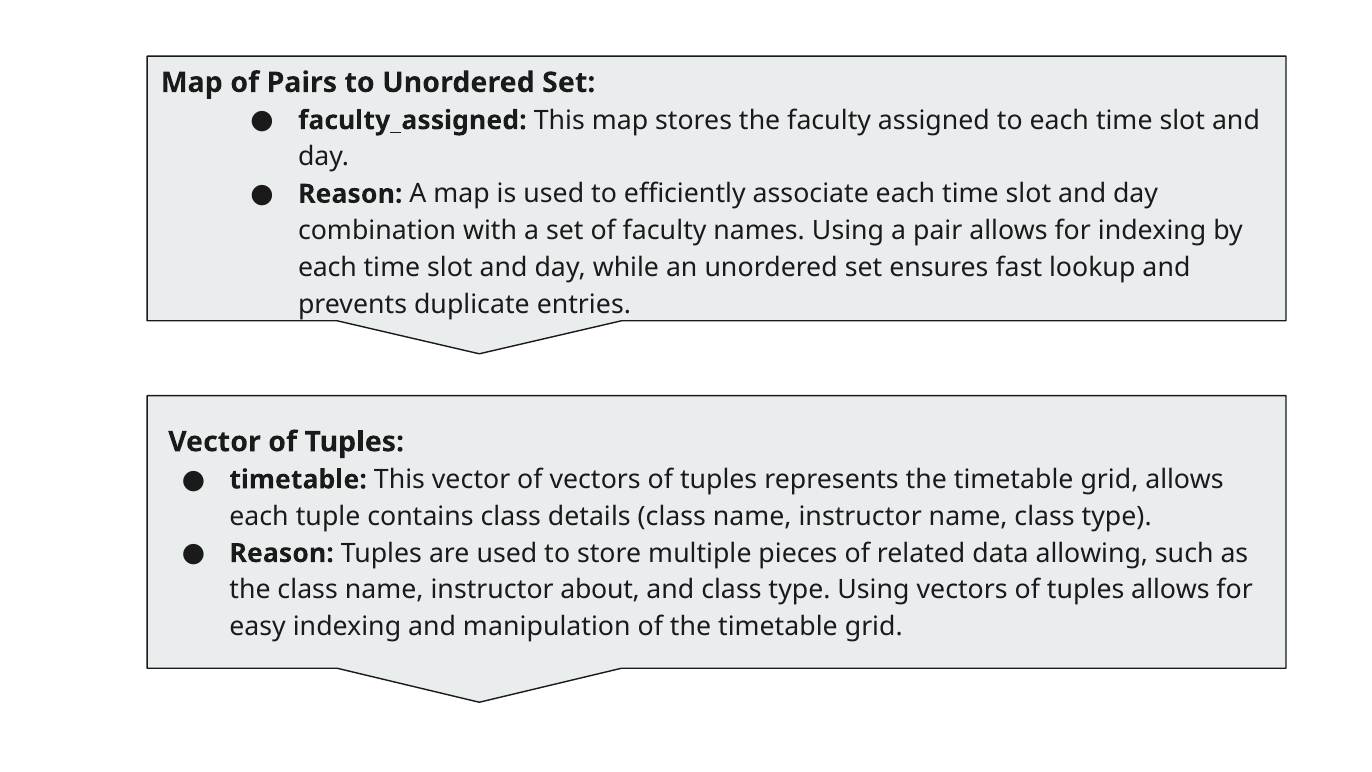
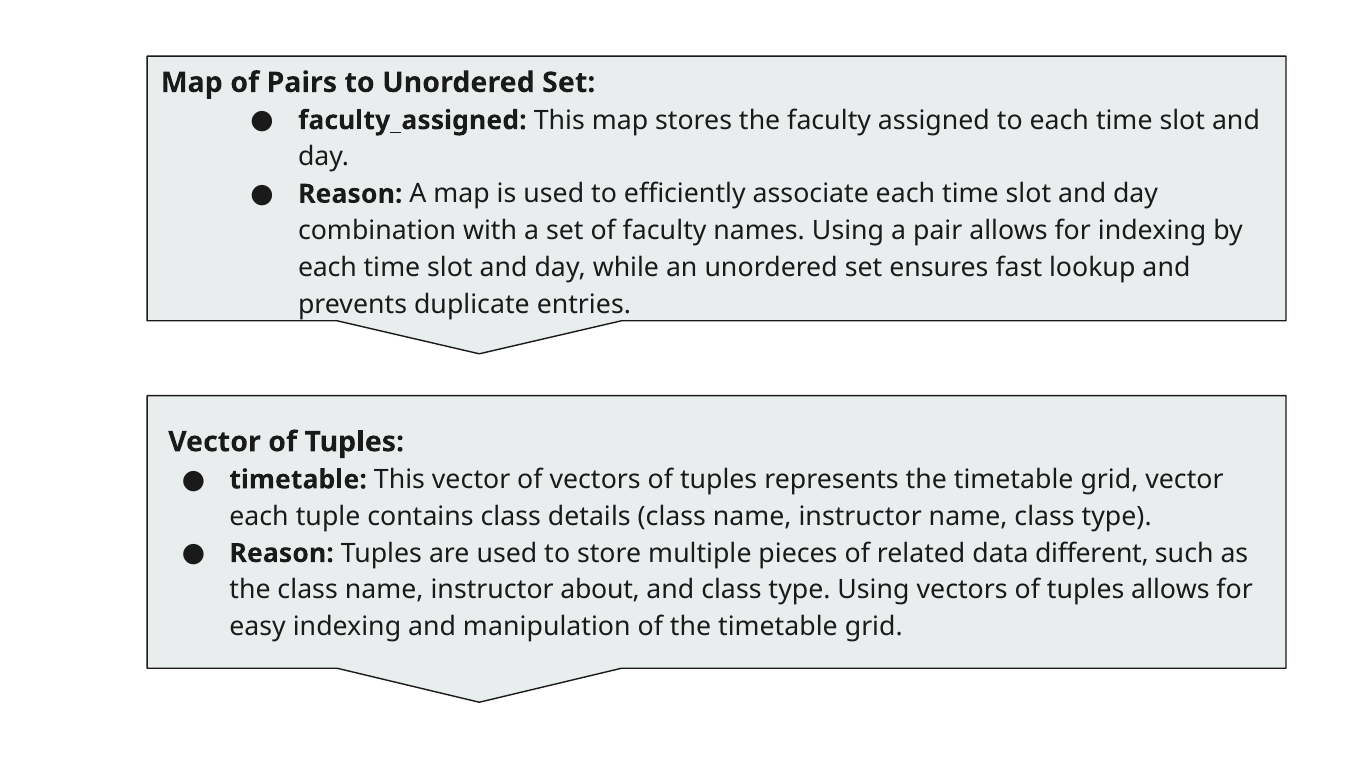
grid allows: allows -> vector
allowing: allowing -> different
